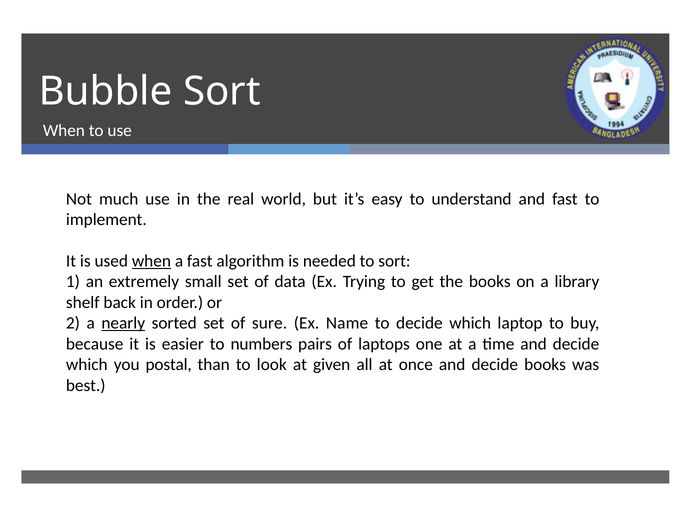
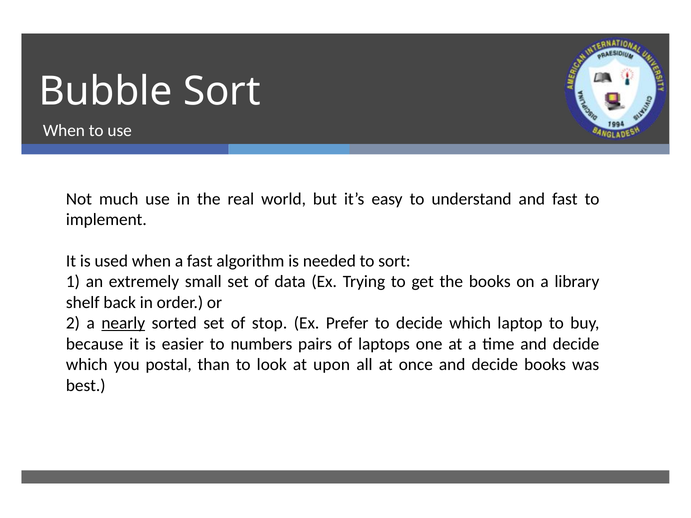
when at (151, 261) underline: present -> none
sure: sure -> stop
Name: Name -> Prefer
given: given -> upon
